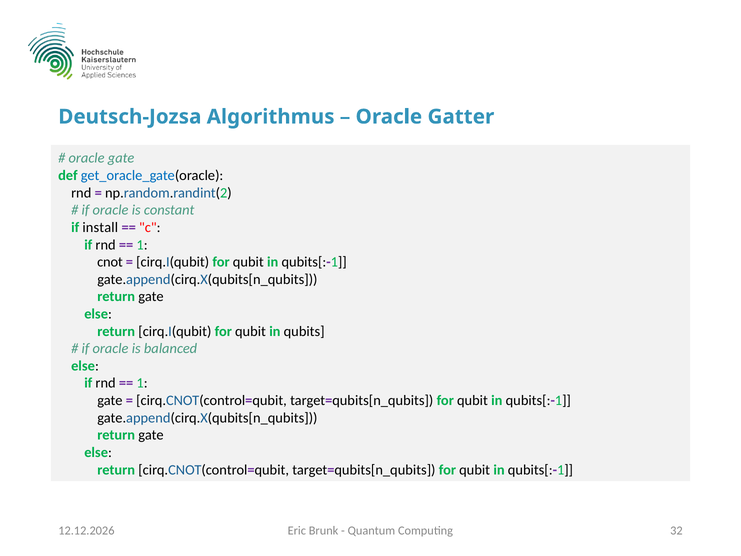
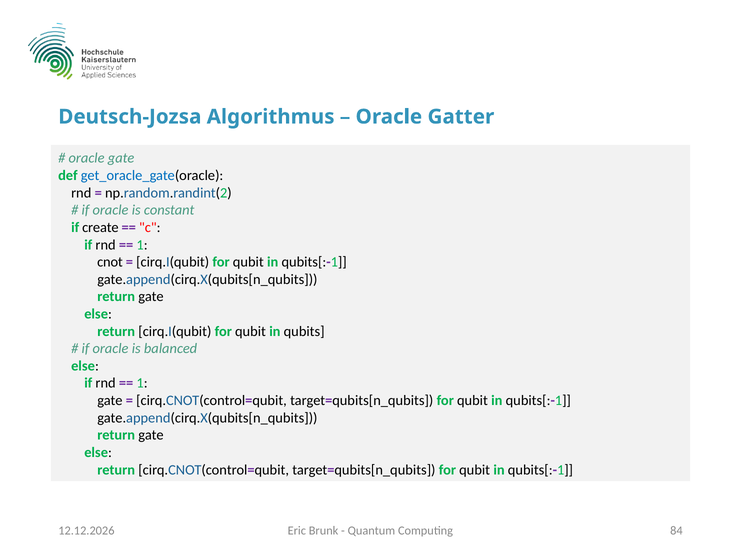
install: install -> create
32: 32 -> 84
